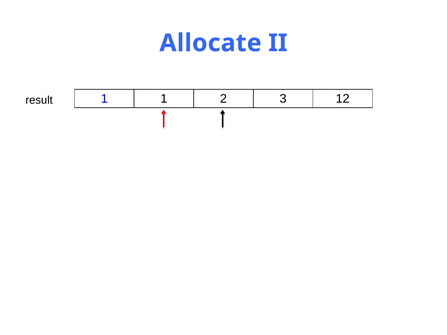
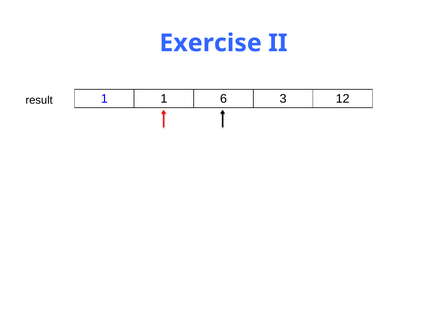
Allocate: Allocate -> Exercise
2: 2 -> 6
